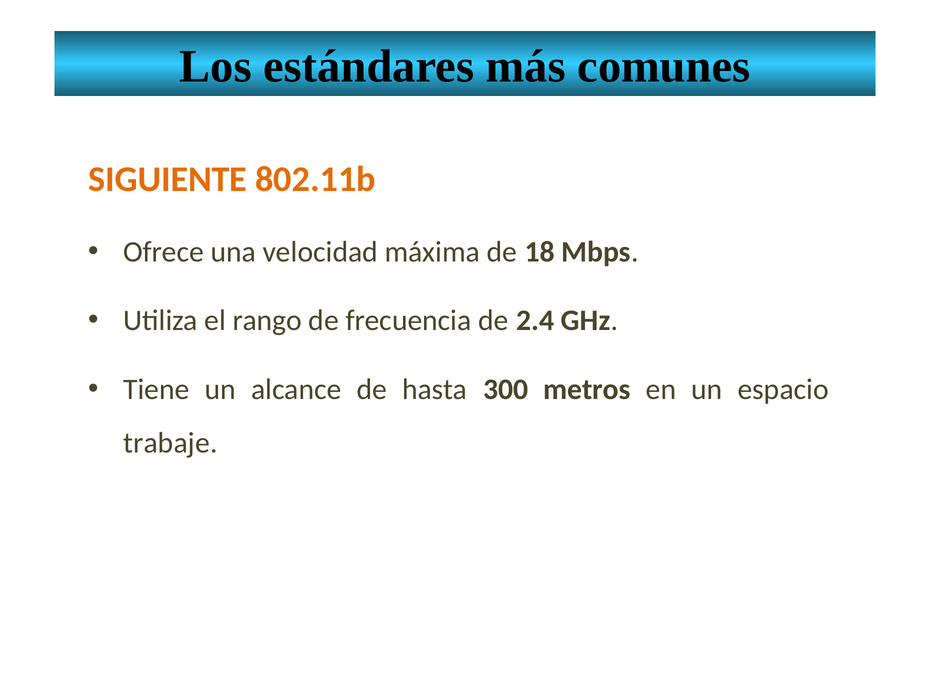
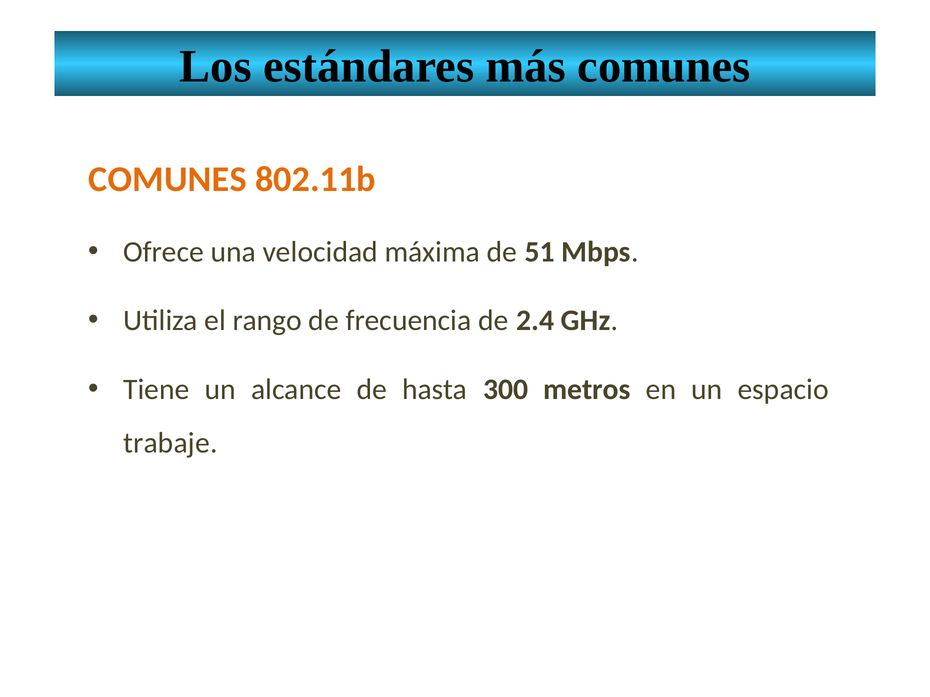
SIGUIENTE at (168, 180): SIGUIENTE -> COMUNES
18: 18 -> 51
